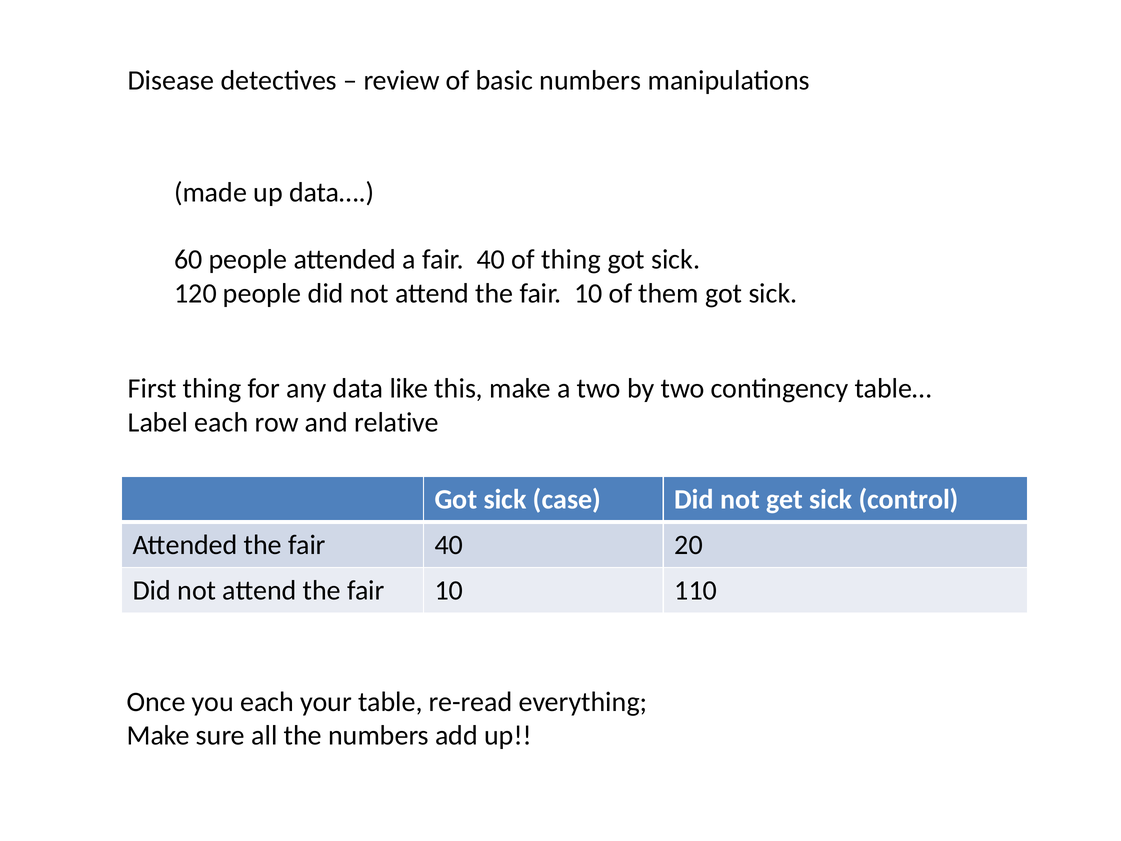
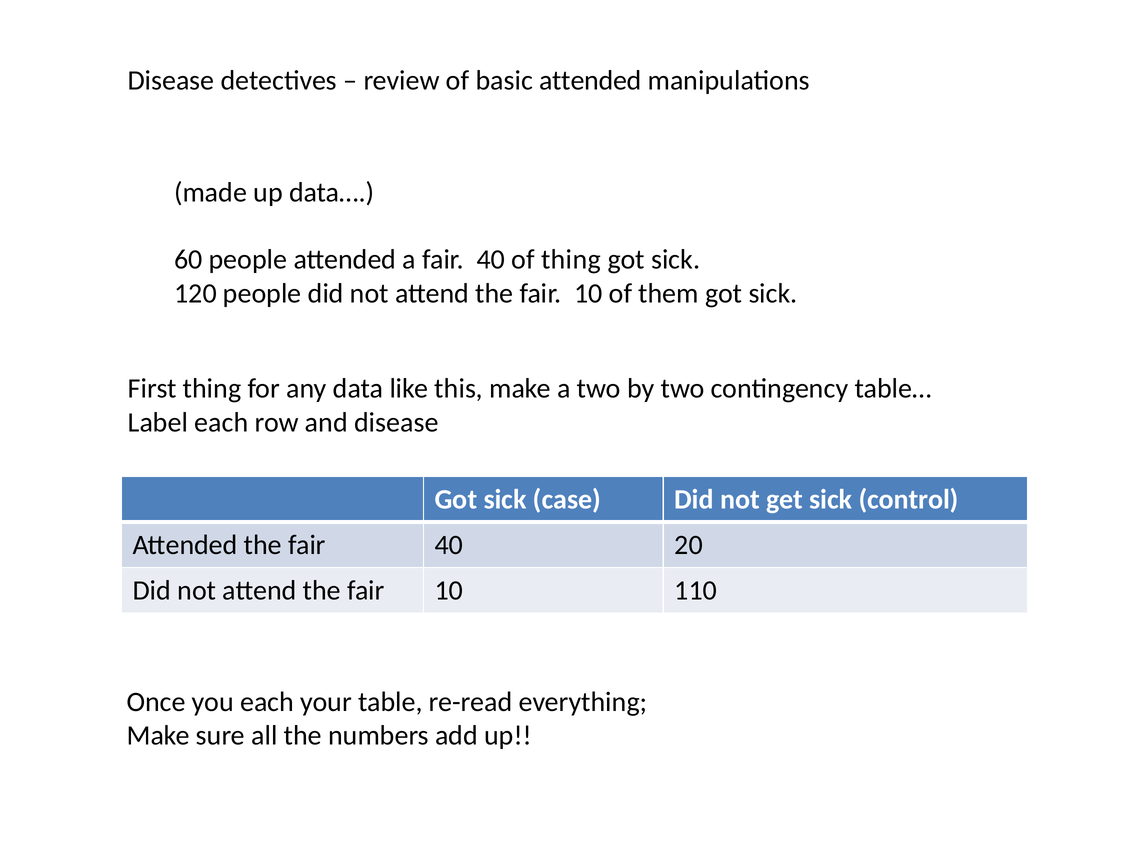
basic numbers: numbers -> attended
and relative: relative -> disease
